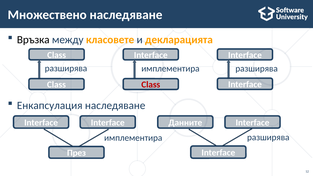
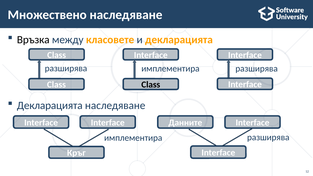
Class at (151, 85) colour: red -> black
Енкапсулация at (50, 105): Енкапсулация -> Декларацията
През: През -> Кръг
